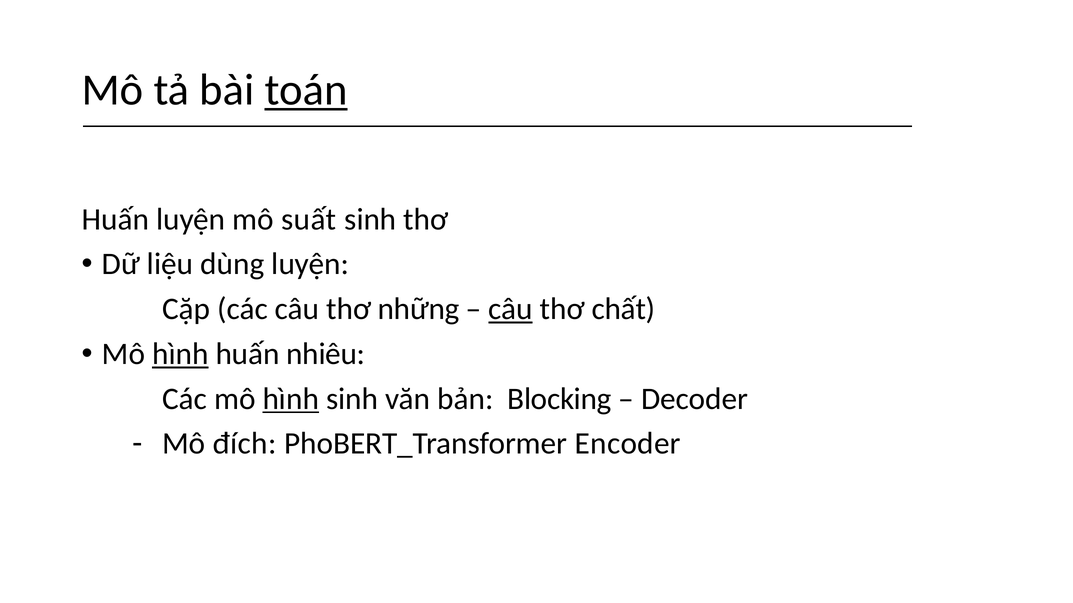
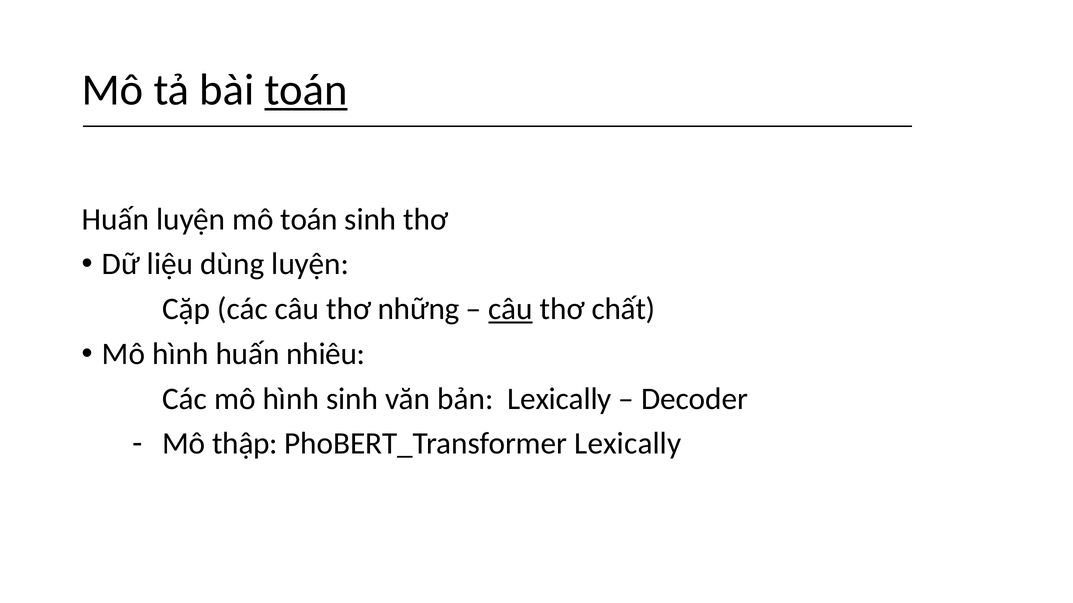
mô suất: suất -> toán
hình at (180, 354) underline: present -> none
hình at (291, 399) underline: present -> none
bản Blocking: Blocking -> Lexically
đích: đích -> thập
PhoBERT_Transformer Encoder: Encoder -> Lexically
